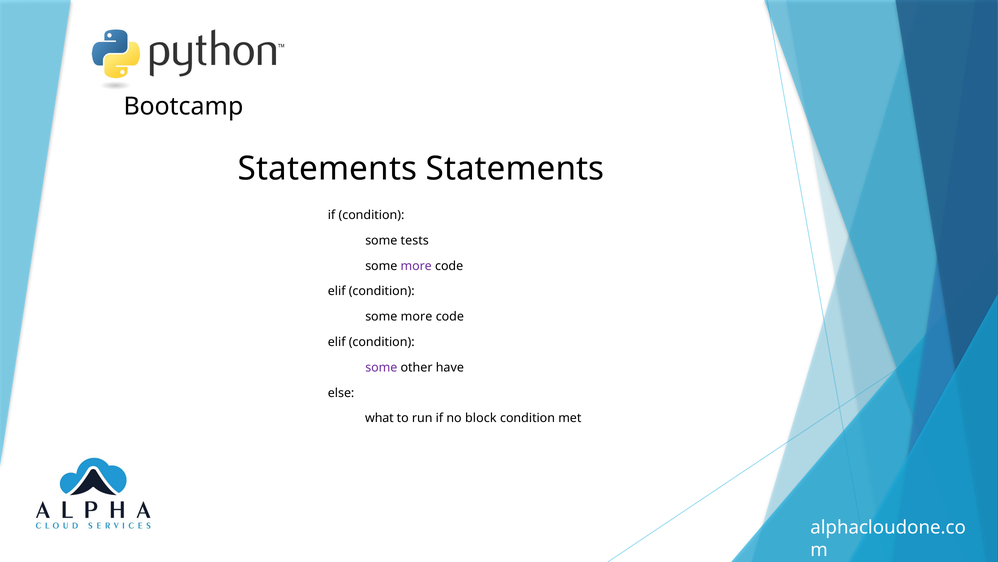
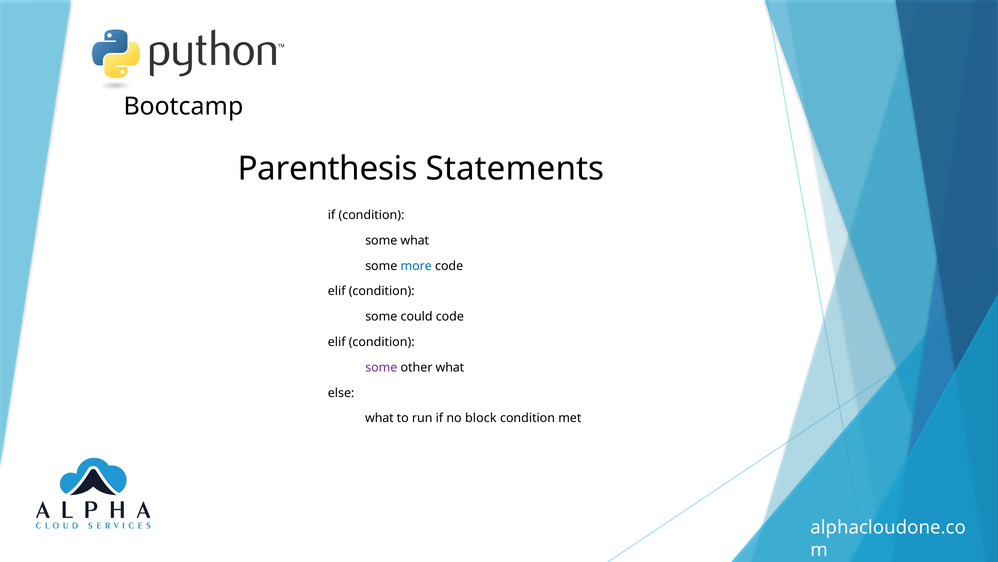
Statements at (328, 169): Statements -> Parenthesis
some tests: tests -> what
more at (416, 266) colour: purple -> blue
more at (417, 316): more -> could
other have: have -> what
